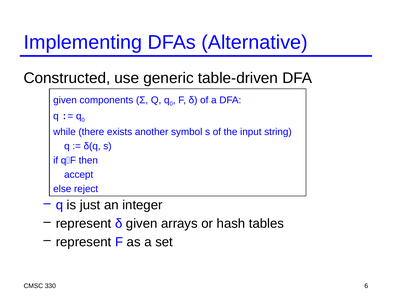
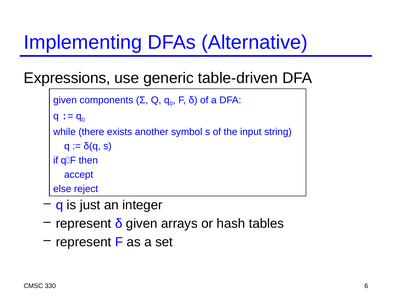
Constructed: Constructed -> Expressions
